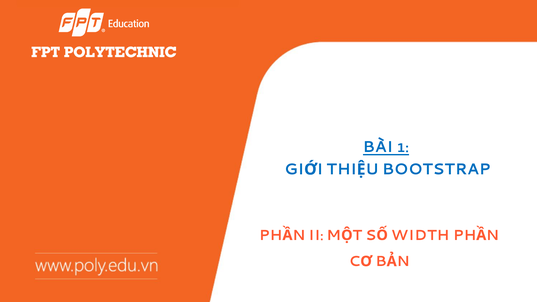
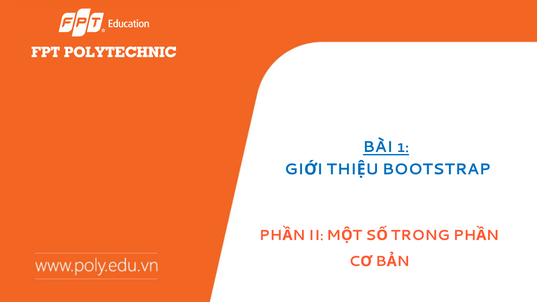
WIDTH: WIDTH -> TRONG
